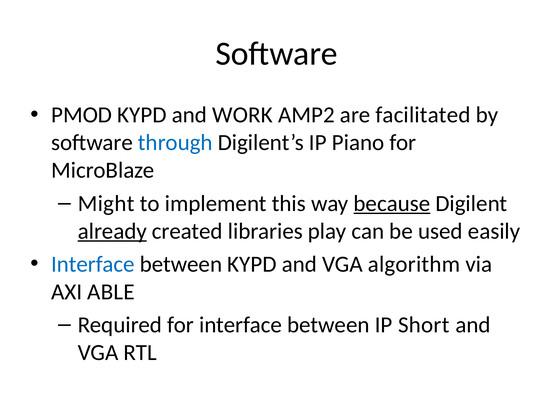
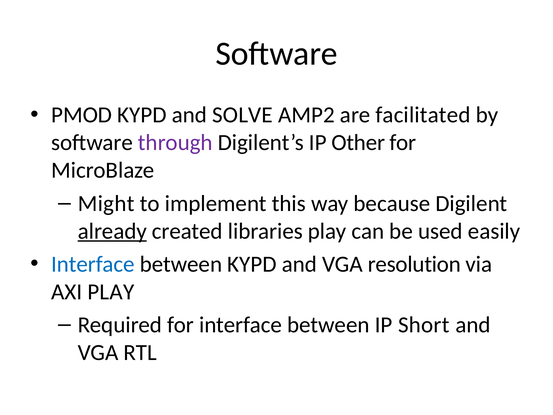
WORK: WORK -> SOLVE
through colour: blue -> purple
Piano: Piano -> Other
because underline: present -> none
algorithm: algorithm -> resolution
AXI ABLE: ABLE -> PLAY
